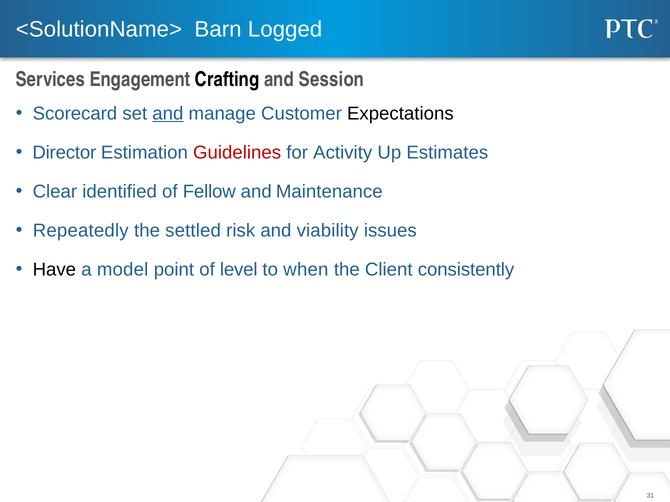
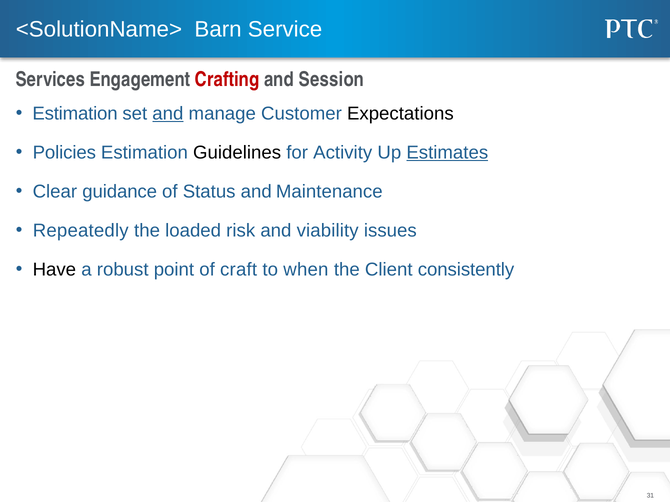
Logged: Logged -> Service
Crafting colour: black -> red
Scorecard at (75, 114): Scorecard -> Estimation
Director: Director -> Policies
Guidelines colour: red -> black
Estimates underline: none -> present
identified: identified -> guidance
Fellow: Fellow -> Status
settled: settled -> loaded
model: model -> robust
level: level -> craft
